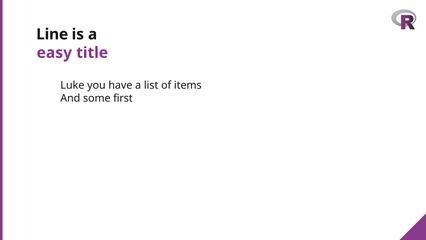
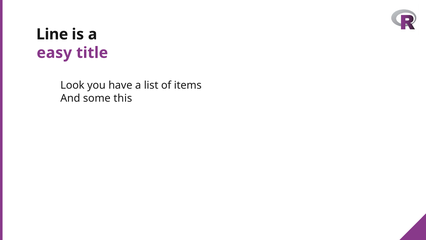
Luke: Luke -> Look
first: first -> this
